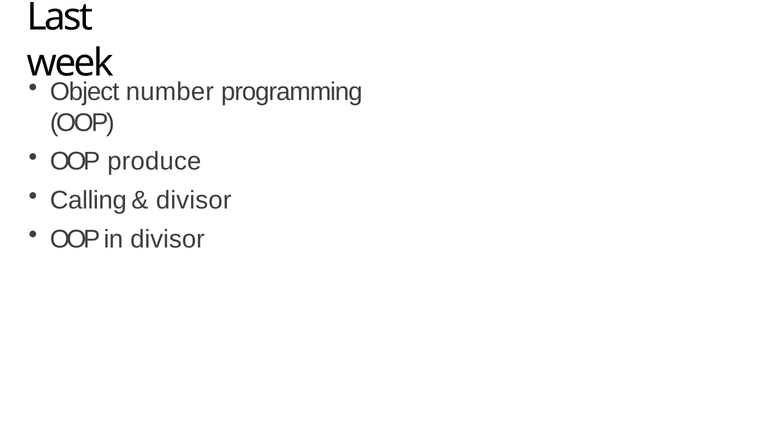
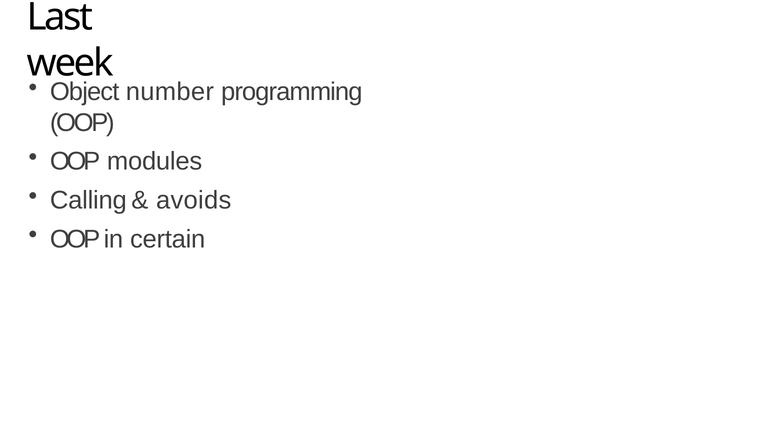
produce: produce -> modules
divisor at (194, 200): divisor -> avoids
in divisor: divisor -> certain
